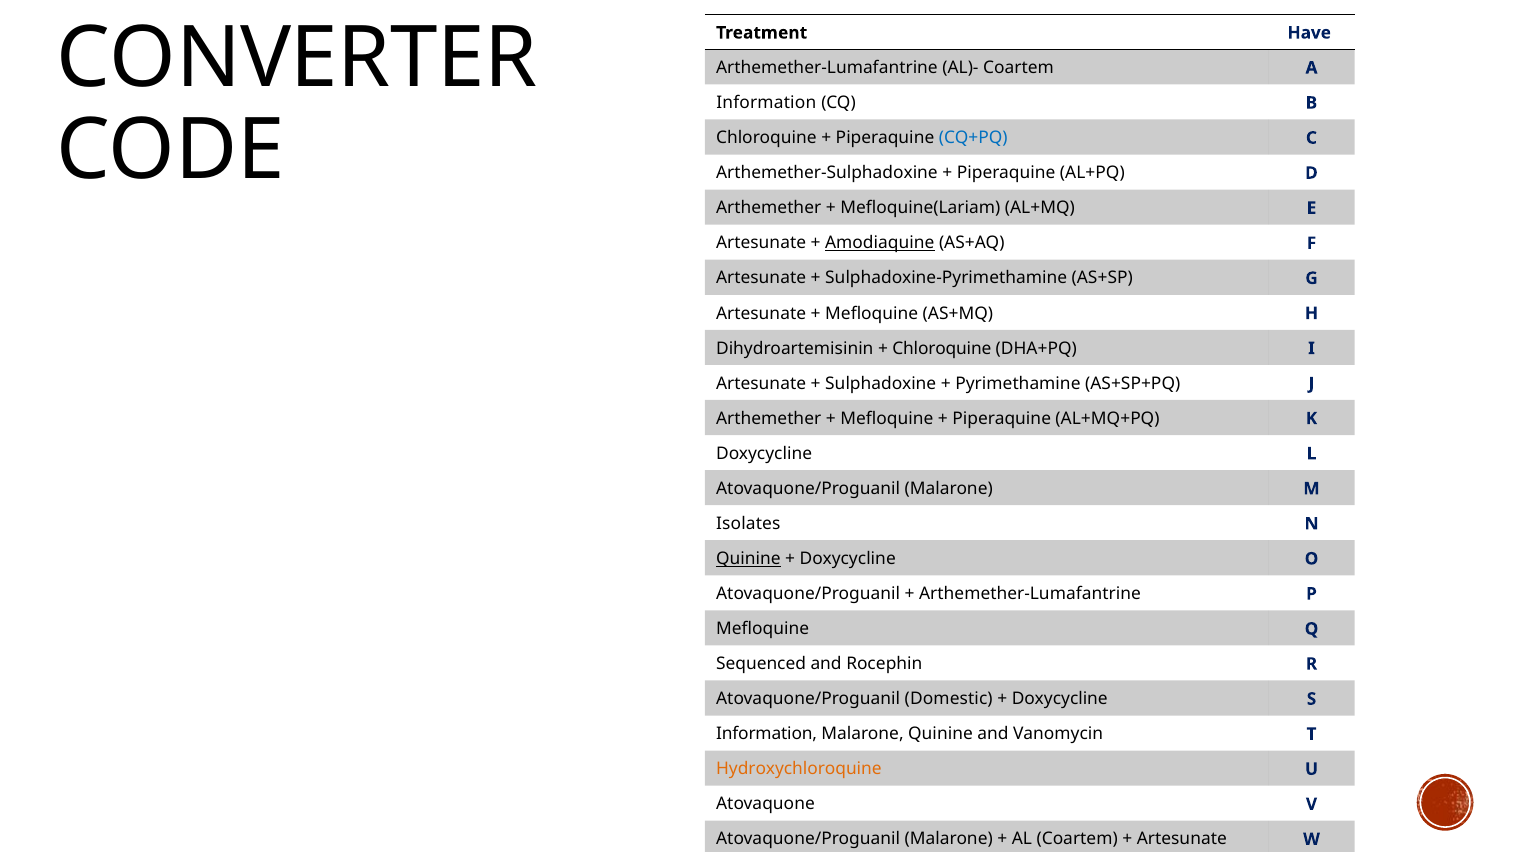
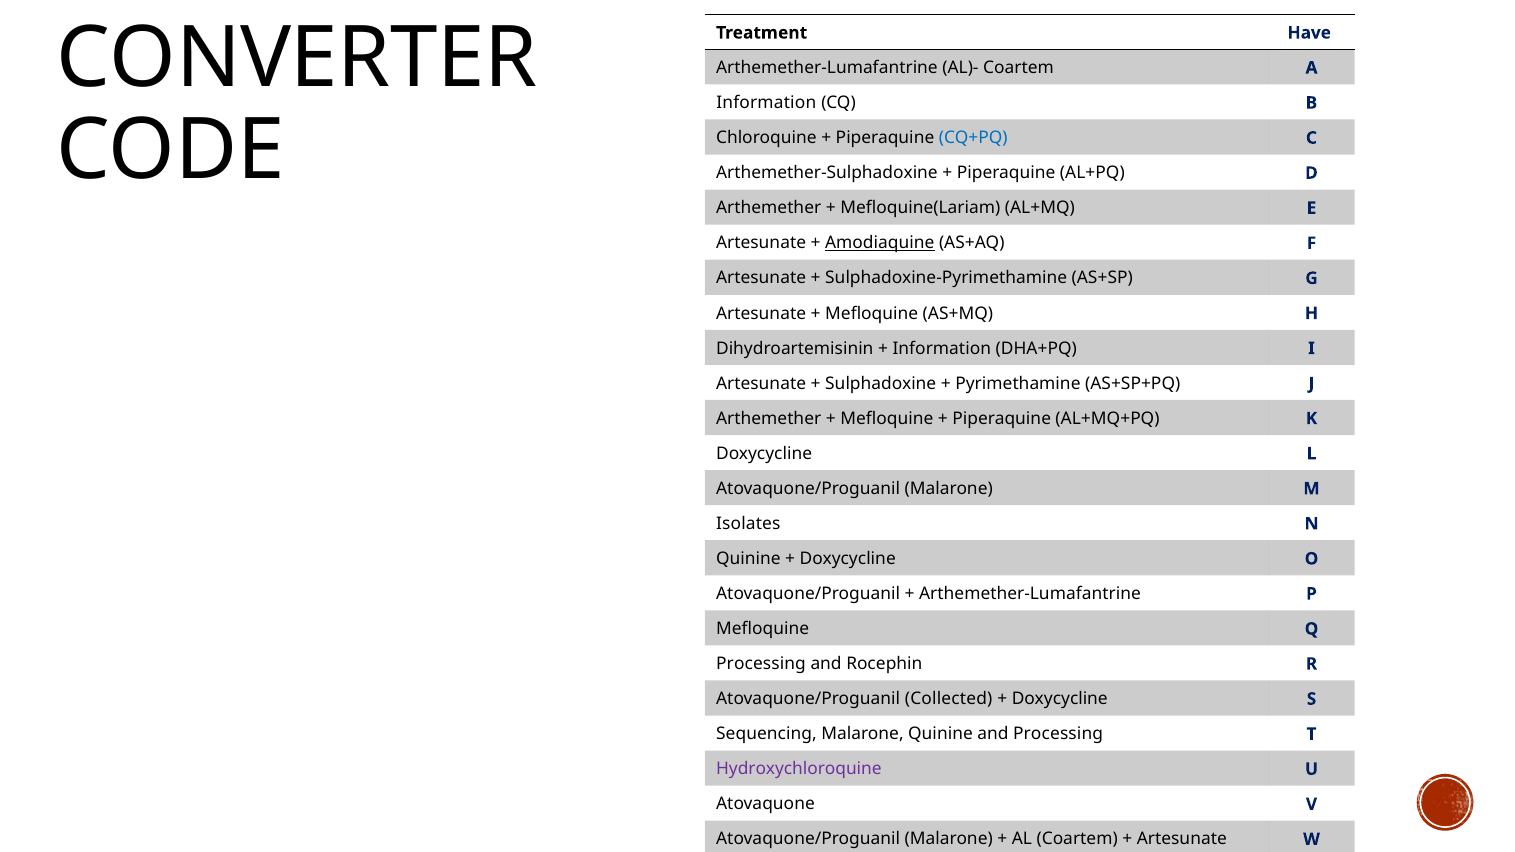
Chloroquine at (942, 348): Chloroquine -> Information
Quinine at (748, 559) underline: present -> none
Sequenced at (761, 664): Sequenced -> Processing
Domestic: Domestic -> Collected
Information at (767, 734): Information -> Sequencing
and Vanomycin: Vanomycin -> Processing
Hydroxychloroquine colour: orange -> purple
